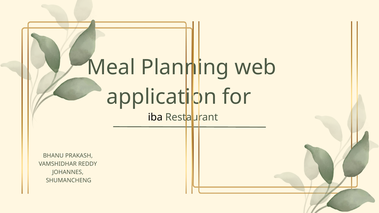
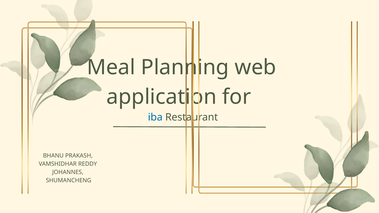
iba colour: black -> blue
